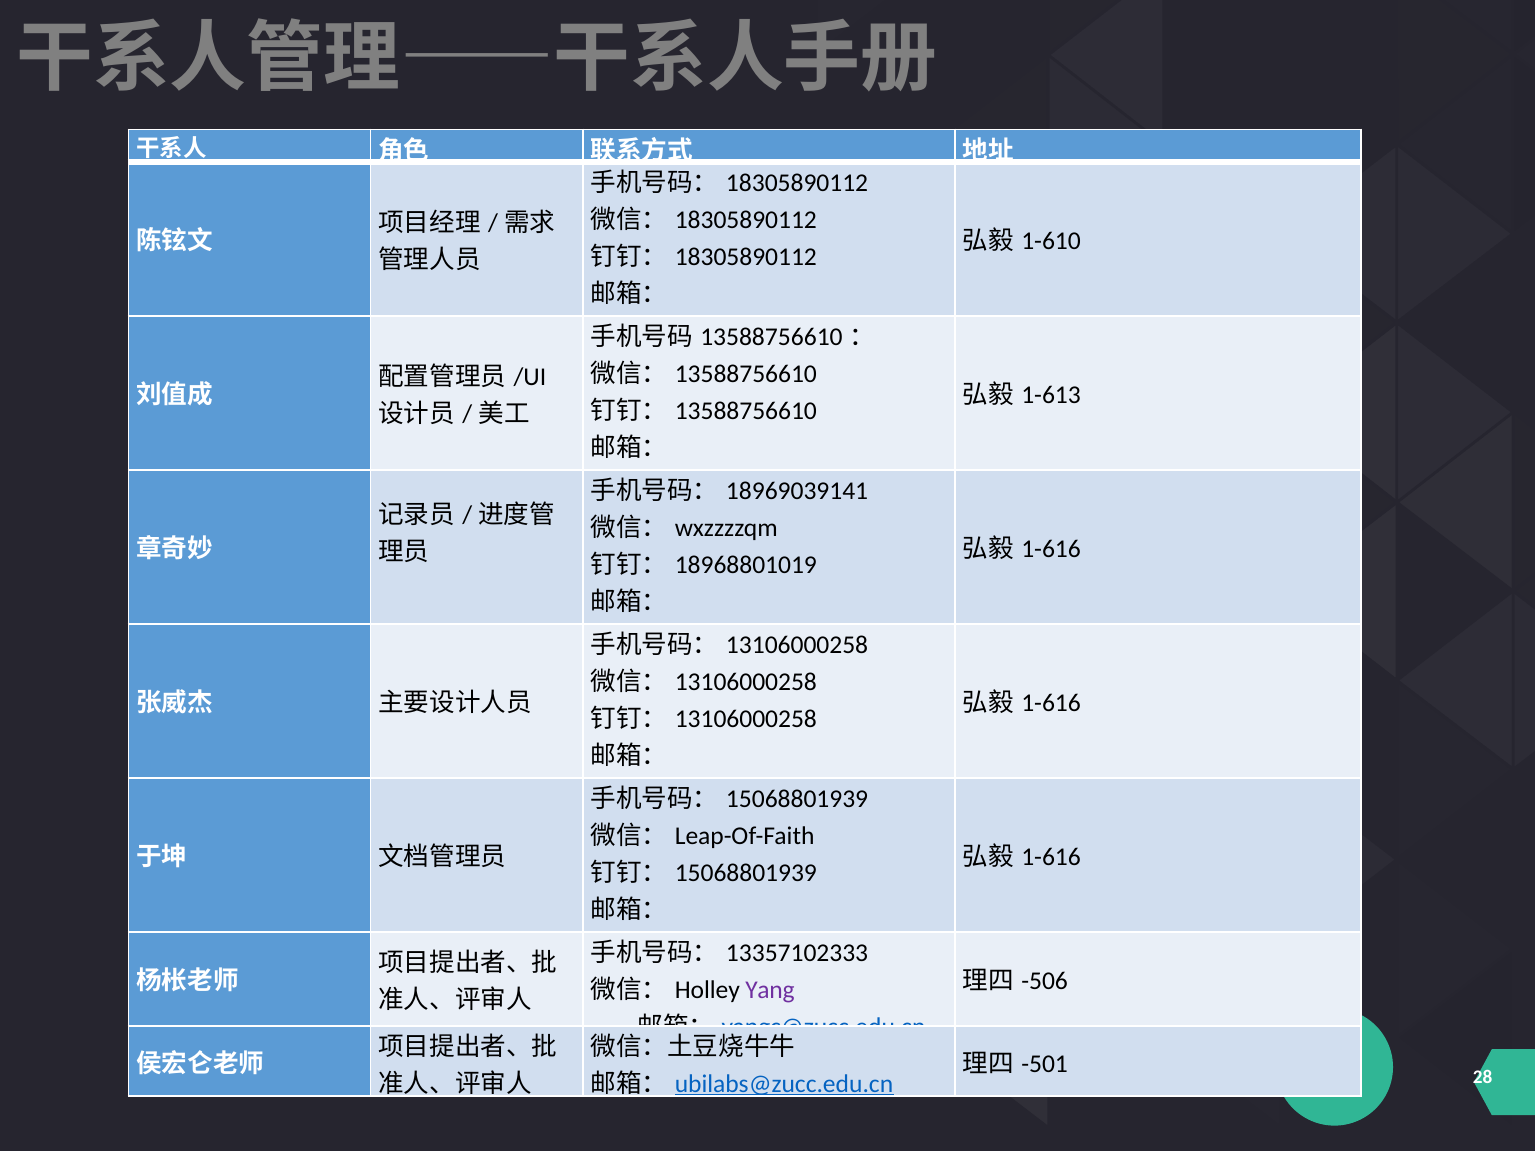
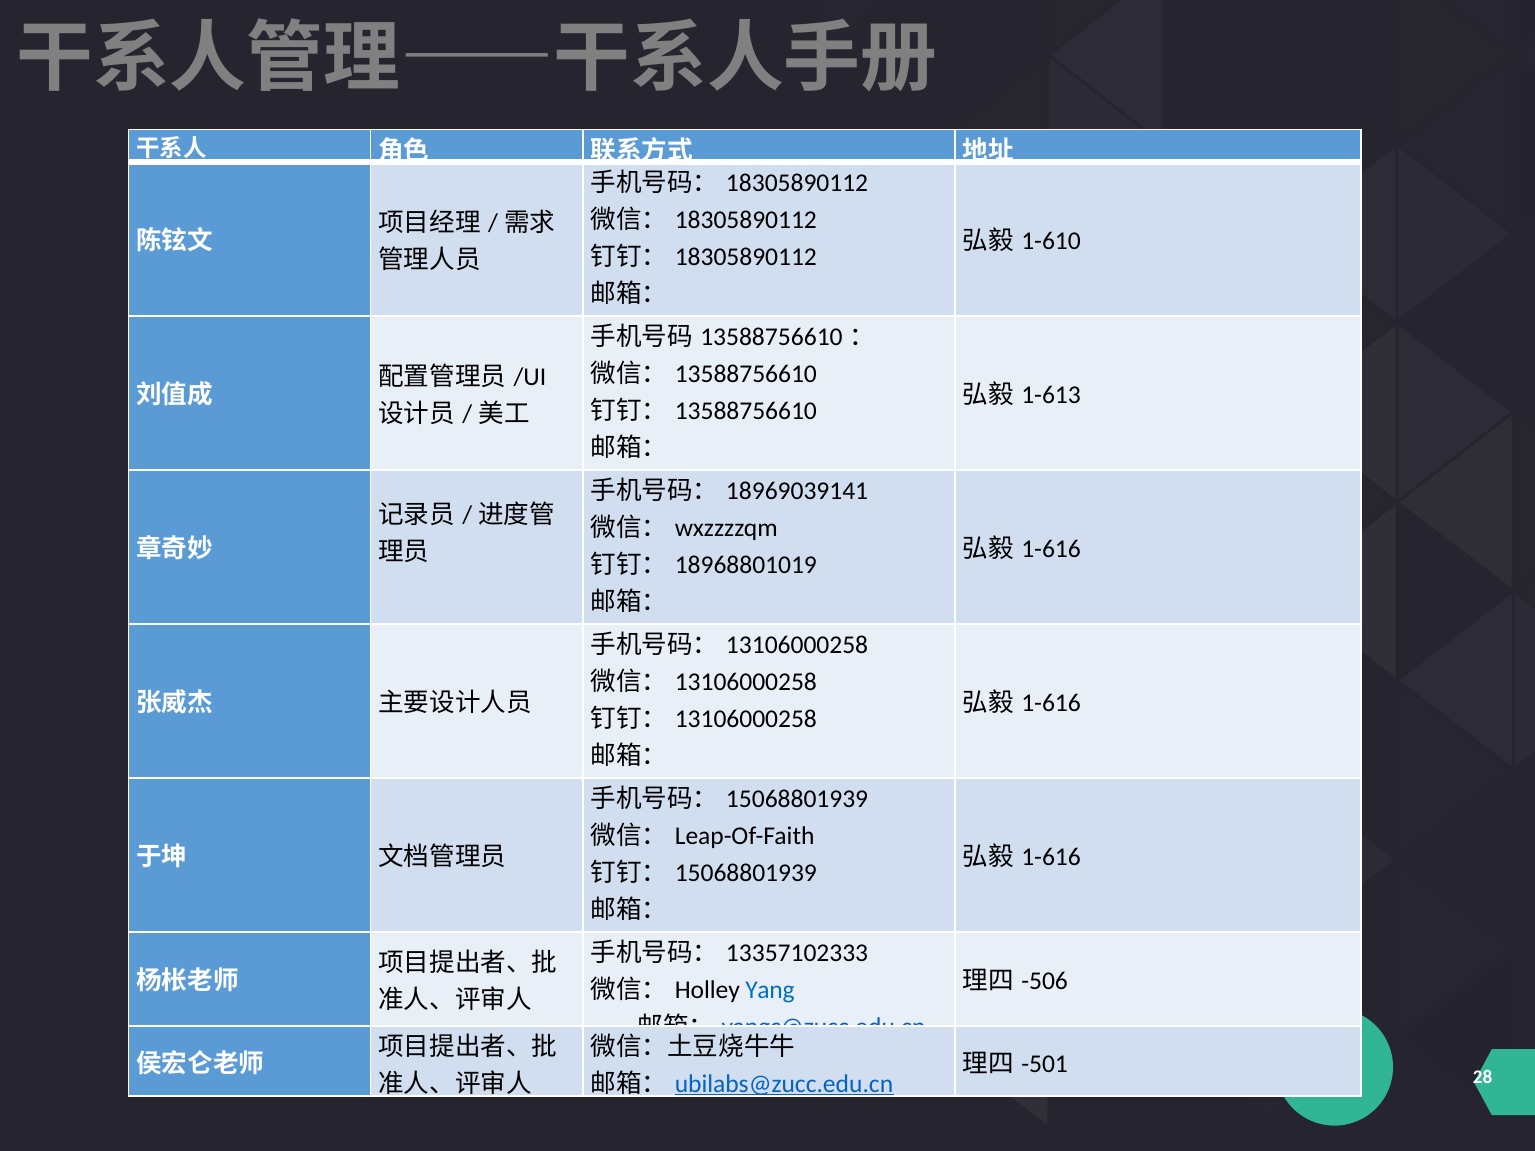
Yang colour: purple -> blue
